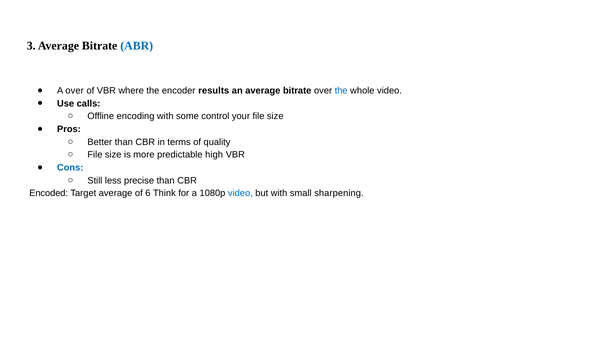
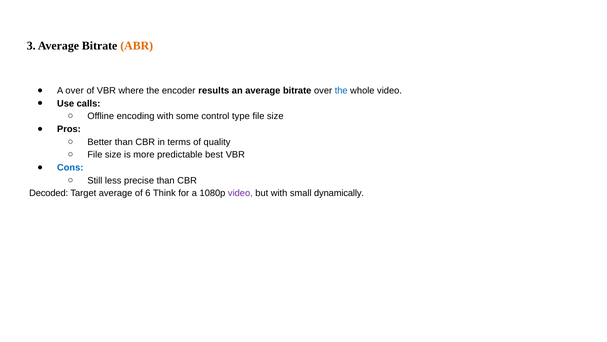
ABR colour: blue -> orange
your: your -> type
high: high -> best
Encoded: Encoded -> Decoded
video at (240, 193) colour: blue -> purple
sharpening: sharpening -> dynamically
